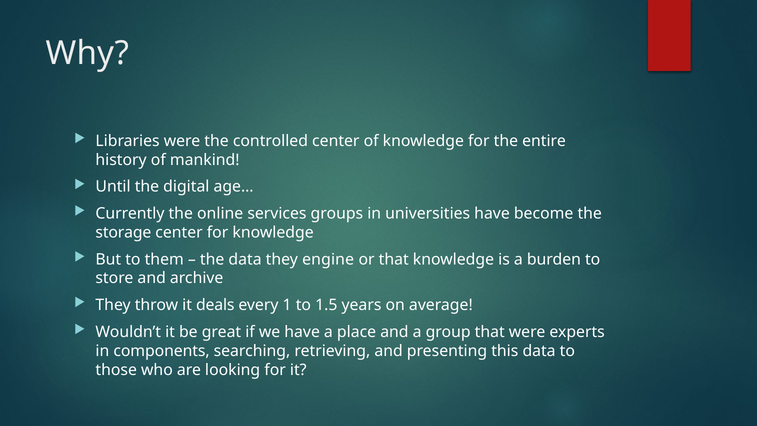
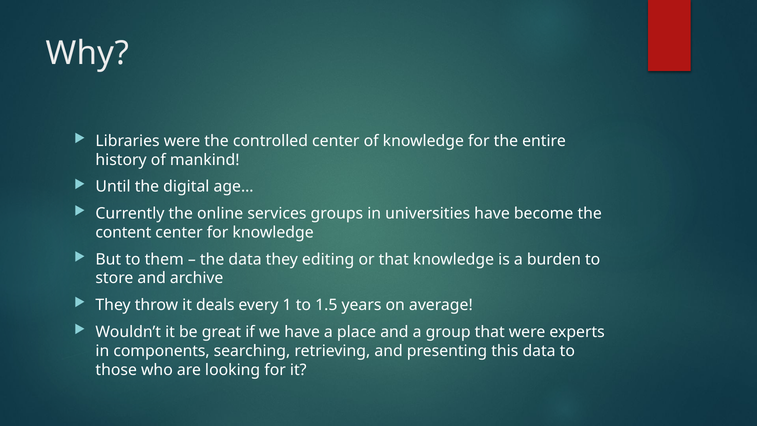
storage: storage -> content
engine: engine -> editing
